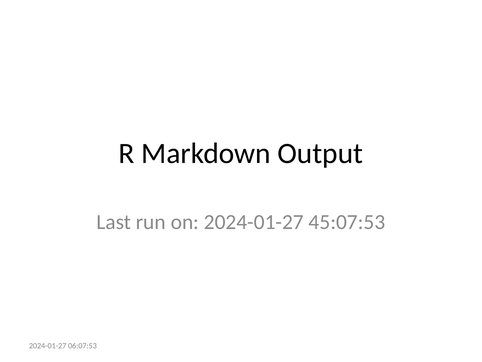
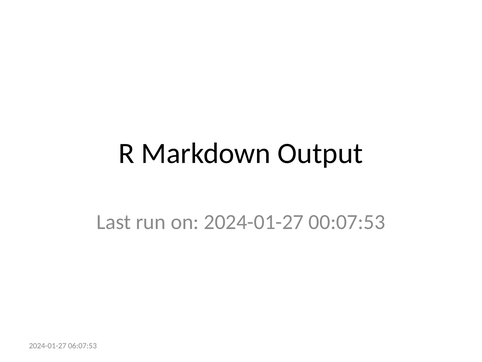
45:07:53: 45:07:53 -> 00:07:53
